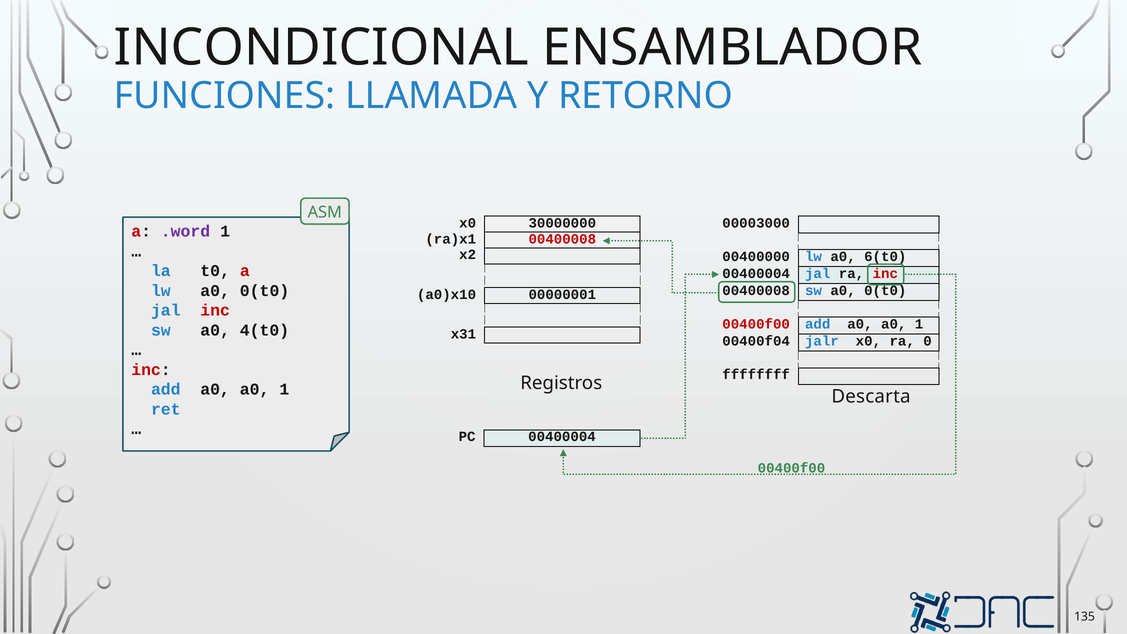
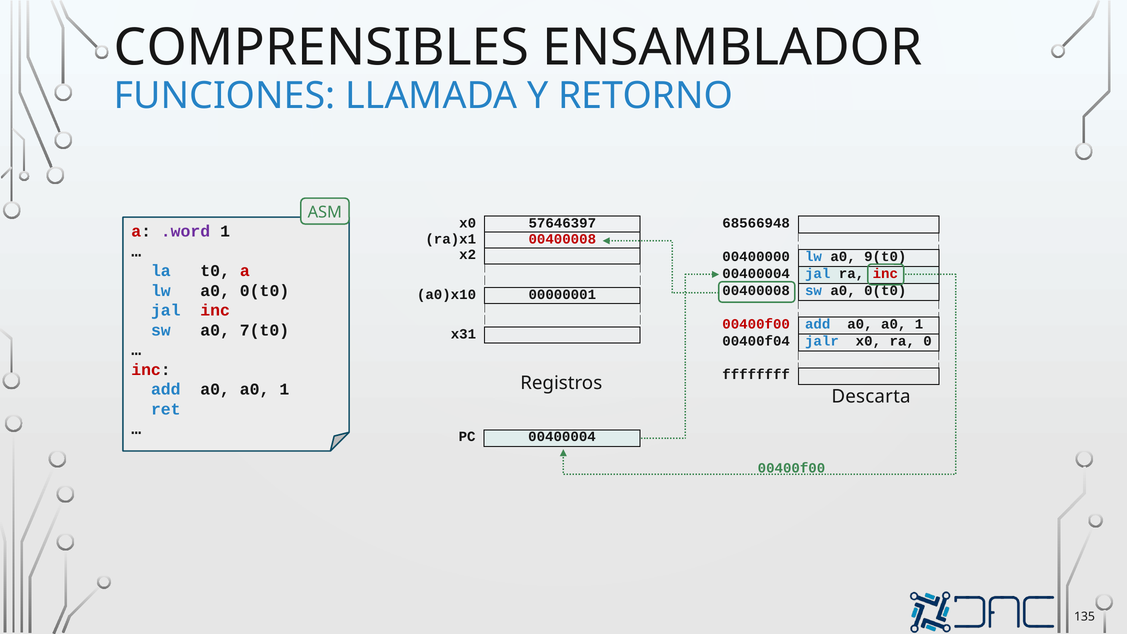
INCONDICIONAL: INCONDICIONAL -> COMPRENSIBLES
30000000: 30000000 -> 57646397
00003000: 00003000 -> 68566948
6(t0: 6(t0 -> 9(t0
4(t0: 4(t0 -> 7(t0
